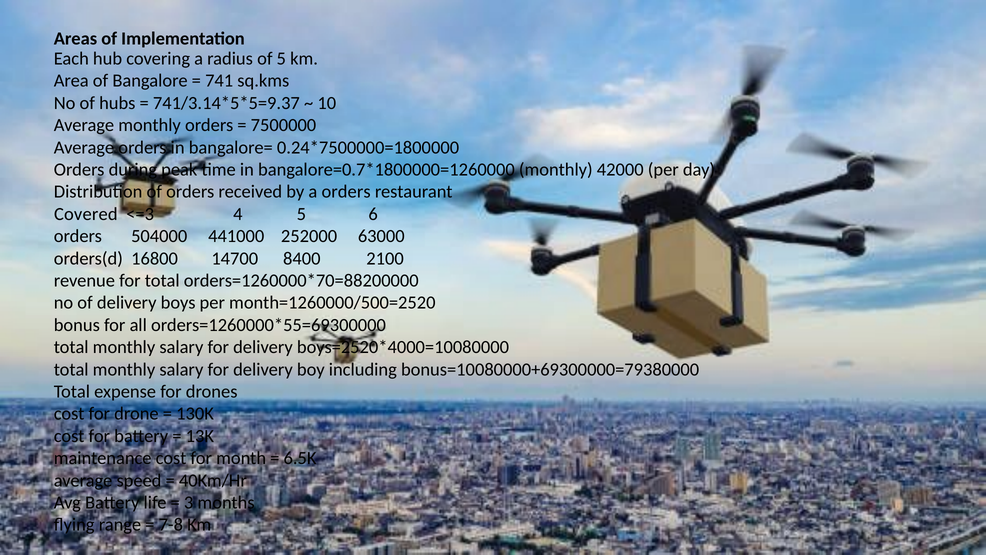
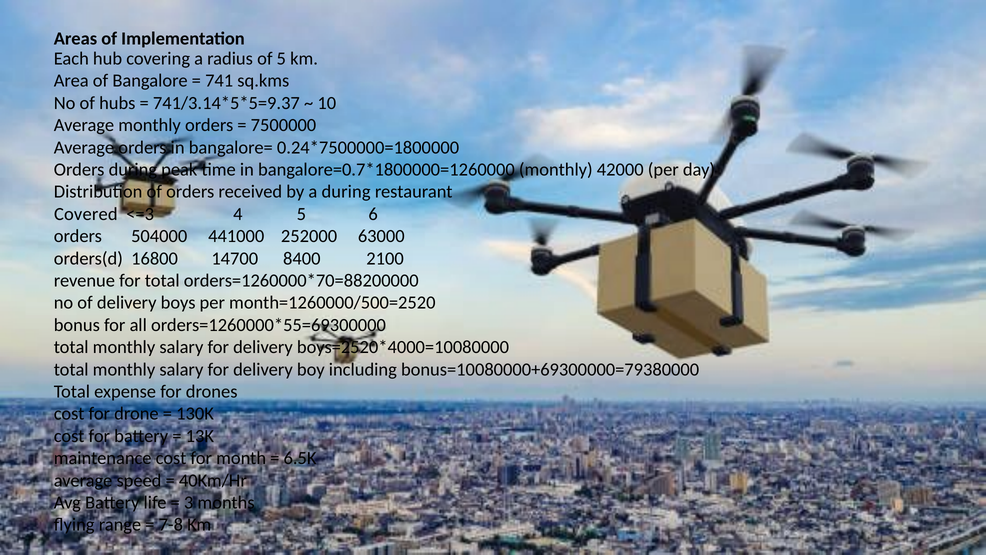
a orders: orders -> during
